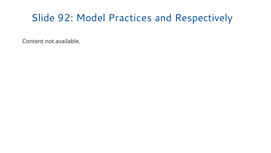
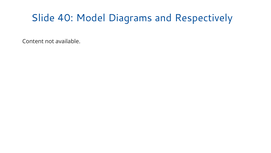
92: 92 -> 40
Practices: Practices -> Diagrams
